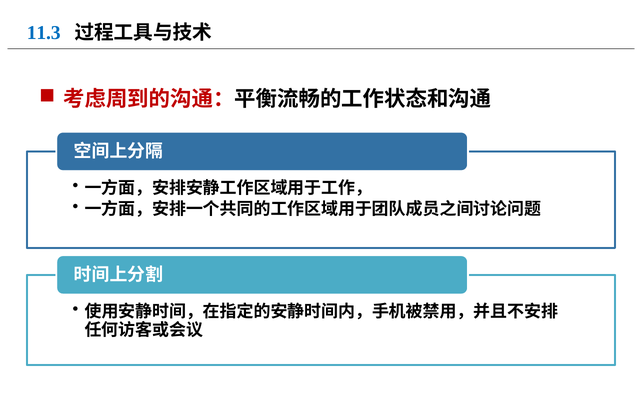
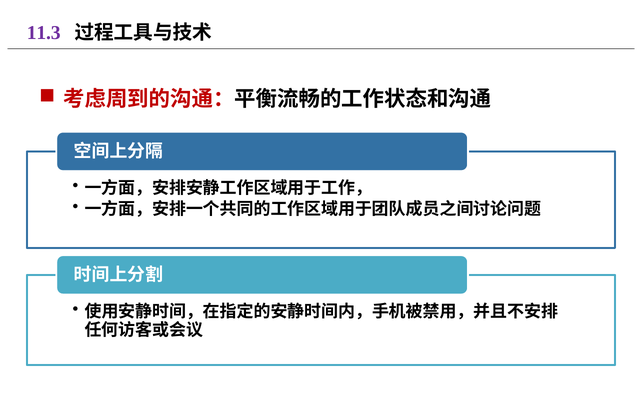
11.3 colour: blue -> purple
